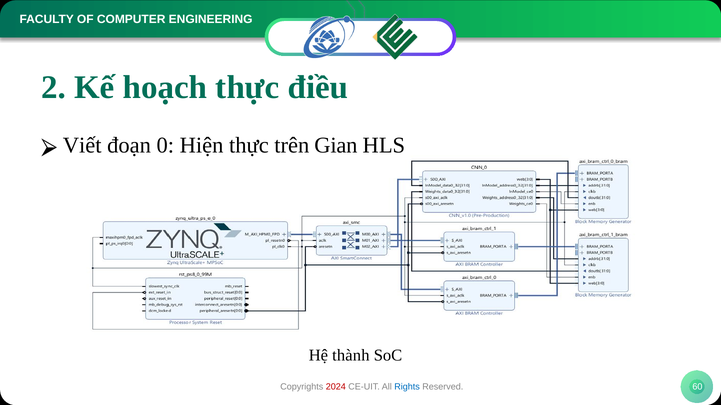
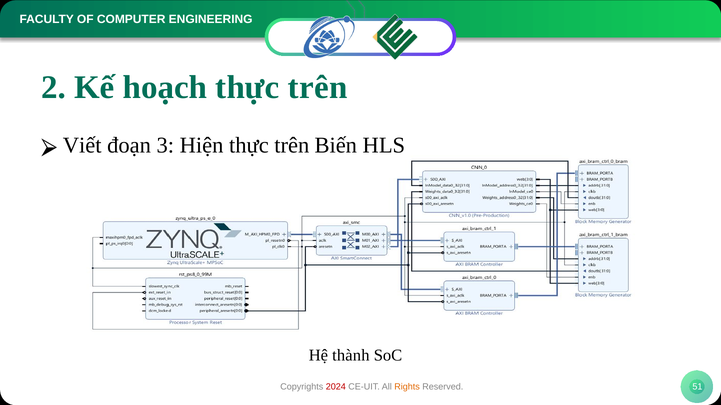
hoạch thực điều: điều -> trên
0: 0 -> 3
Gian: Gian -> Biến
Rights colour: blue -> orange
60: 60 -> 51
